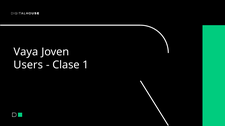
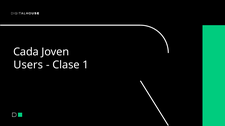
Vaya: Vaya -> Cada
